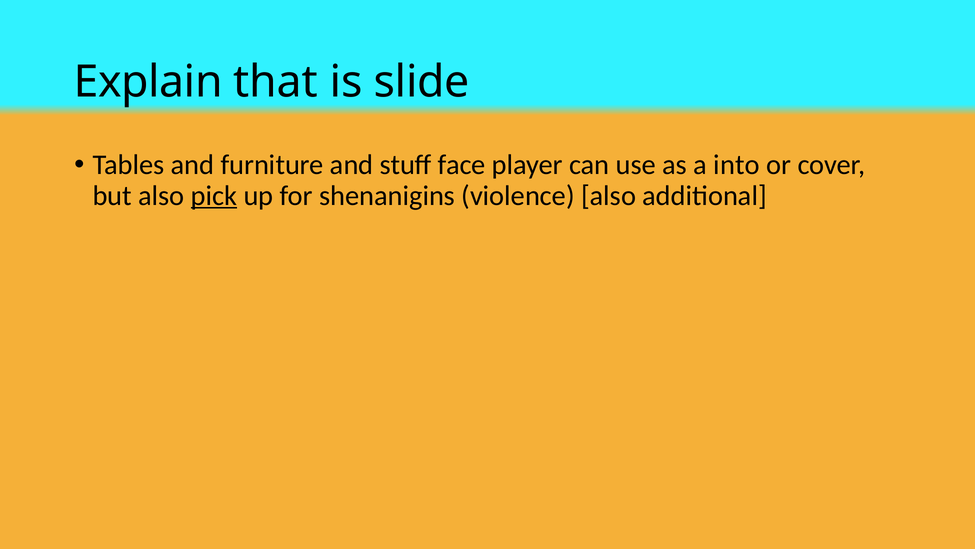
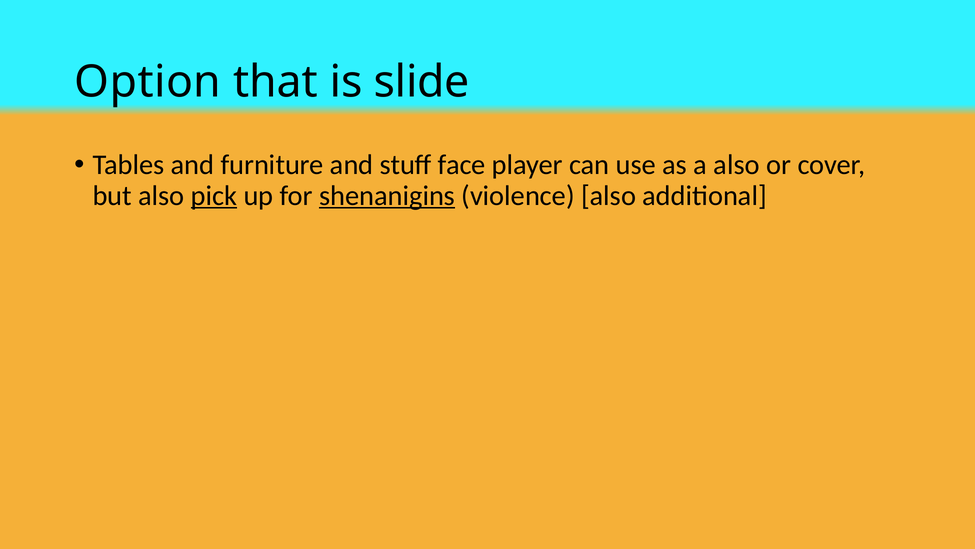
Explain: Explain -> Option
a into: into -> also
shenanigins underline: none -> present
